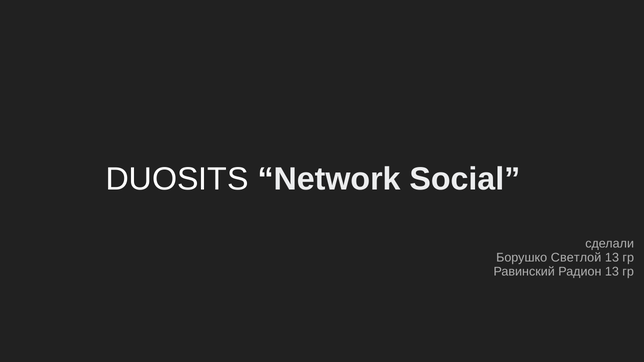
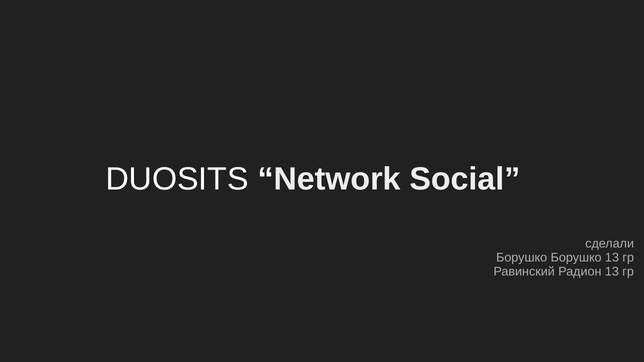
Борушко Светлой: Светлой -> Борушко
